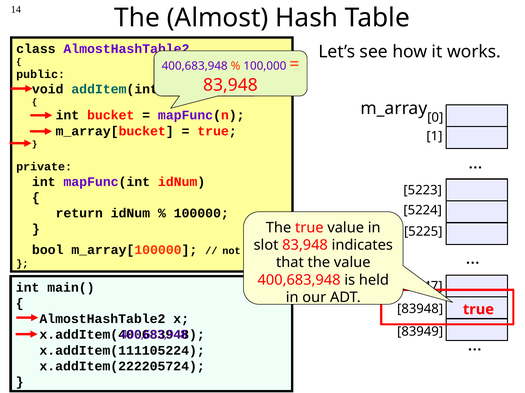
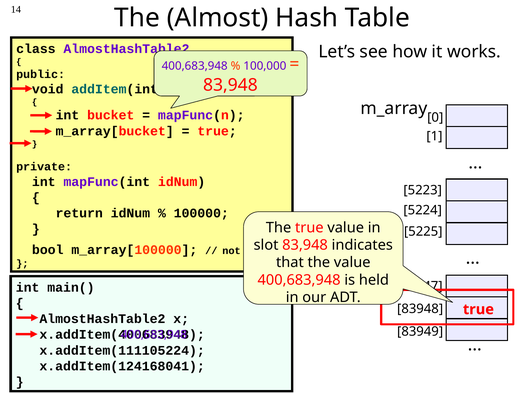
x.addItem(222205724: x.addItem(222205724 -> x.addItem(124168041
